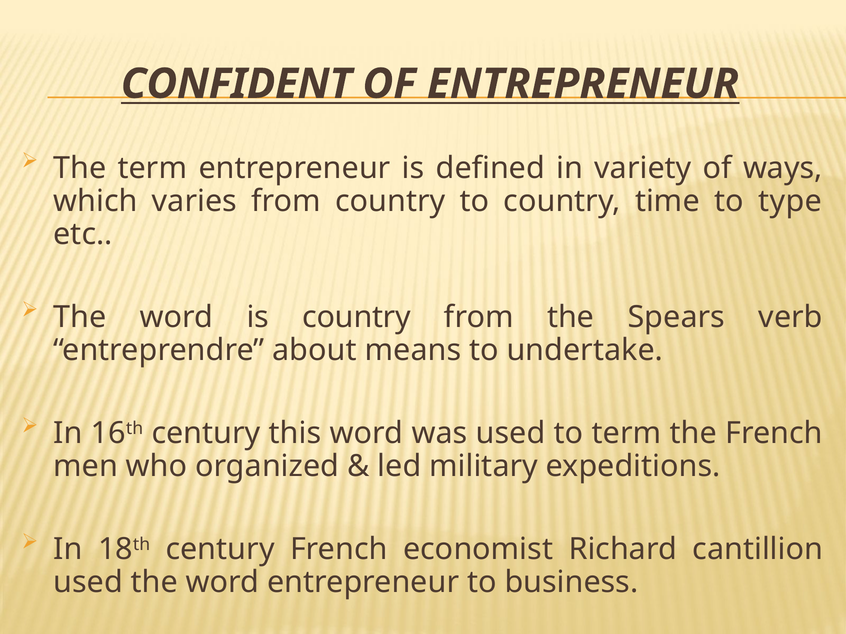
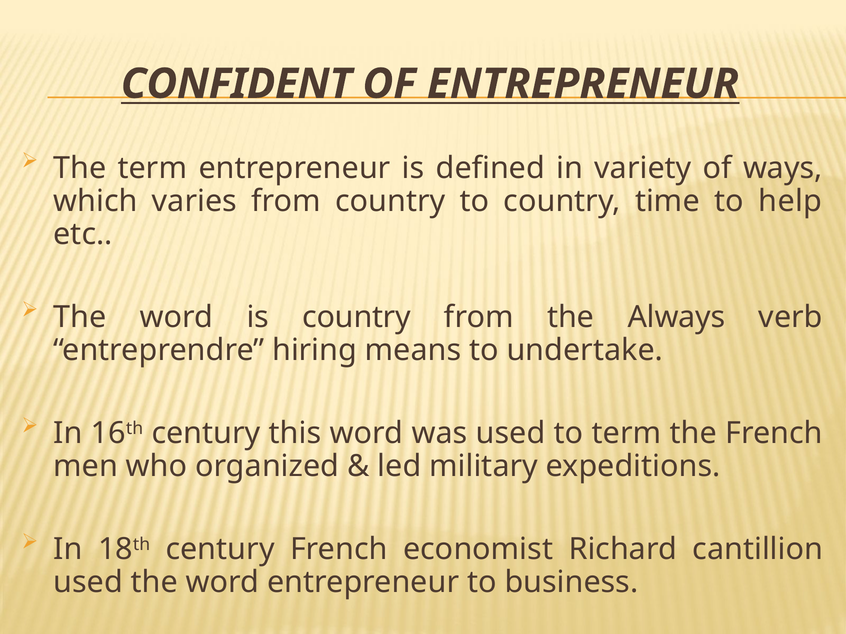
type: type -> help
Spears: Spears -> Always
about: about -> hiring
